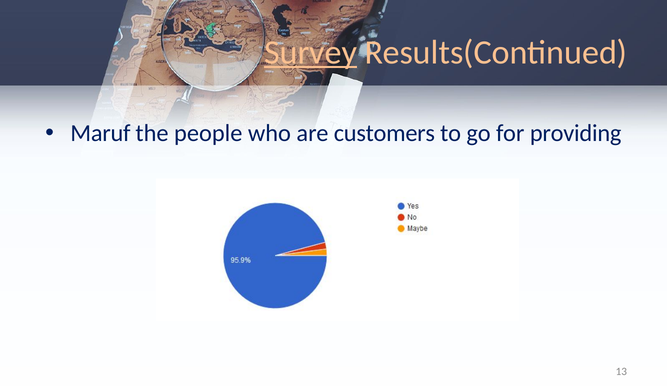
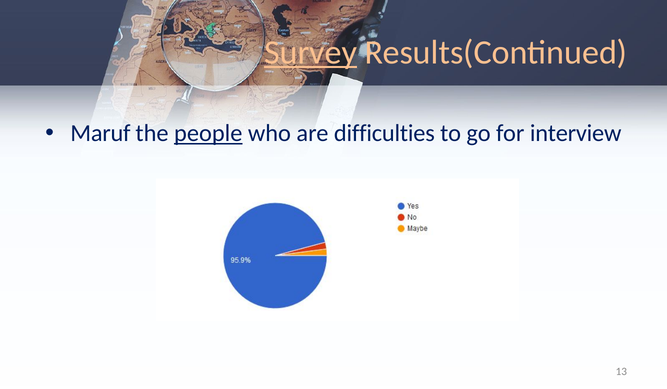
people underline: none -> present
customers: customers -> difficulties
providing: providing -> interview
